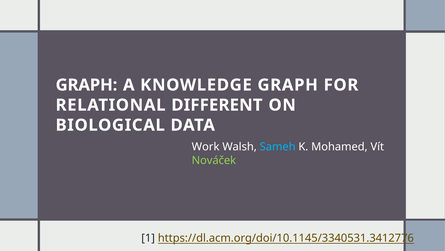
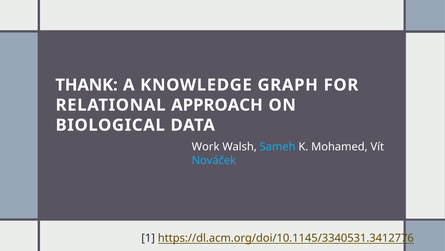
GRAPH at (86, 85): GRAPH -> THANK
DIFFERENT: DIFFERENT -> APPROACH
Nováček colour: light green -> light blue
